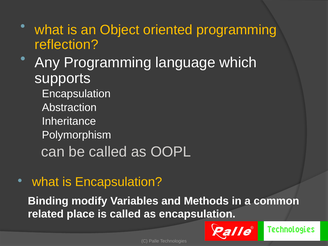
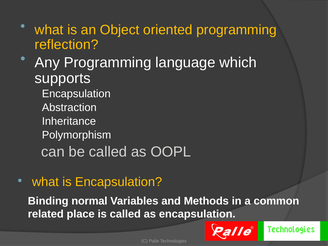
modify: modify -> normal
